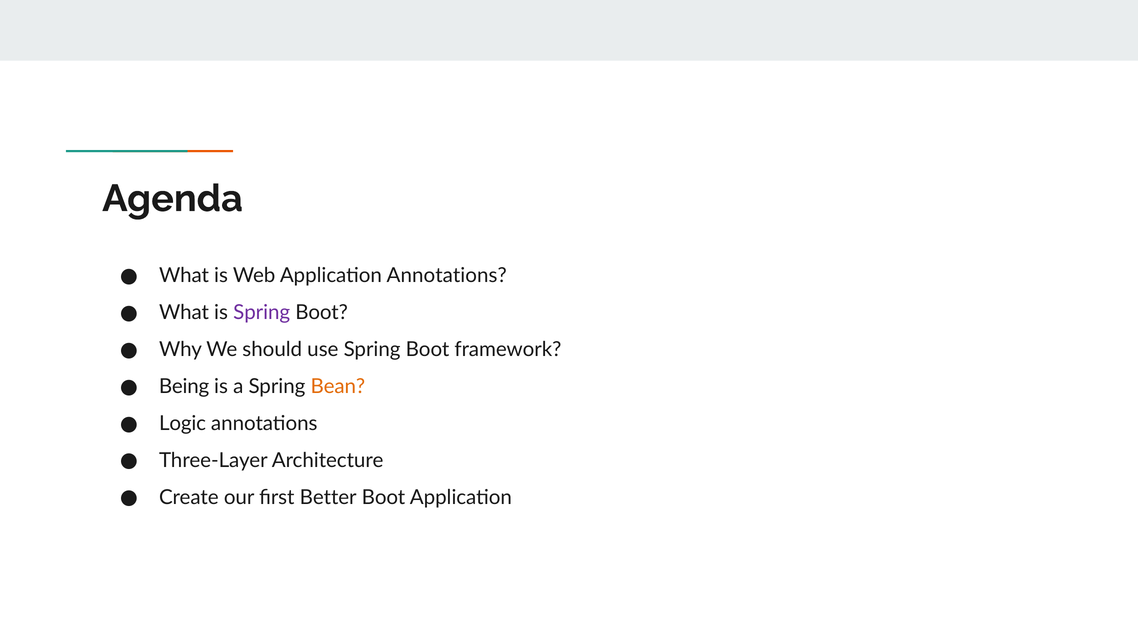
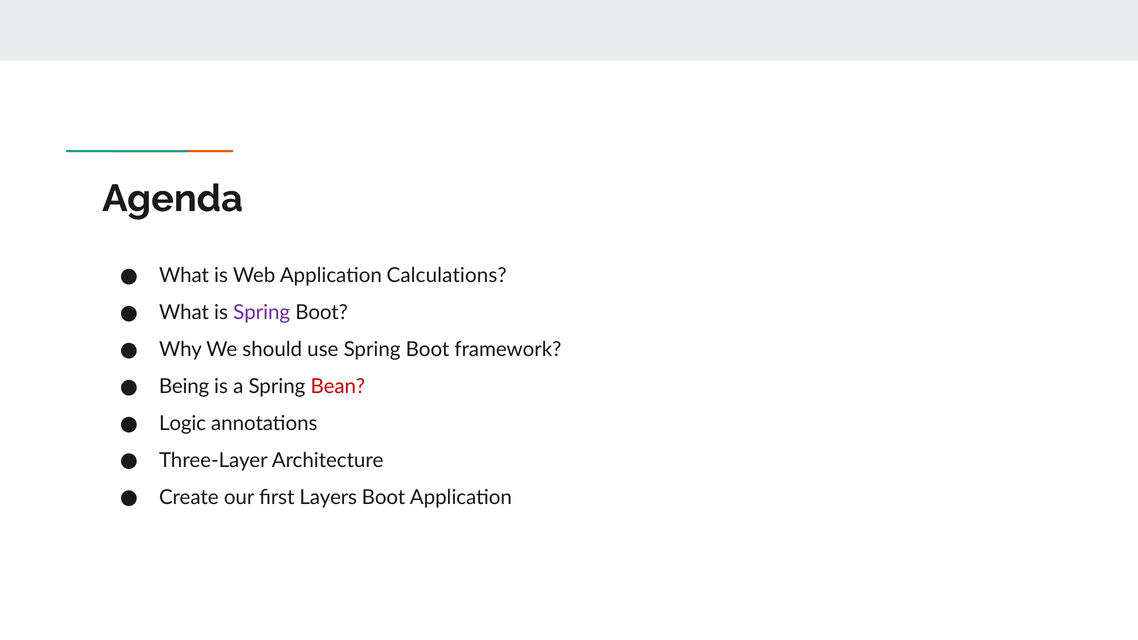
Application Annotations: Annotations -> Calculations
Bean colour: orange -> red
Better: Better -> Layers
